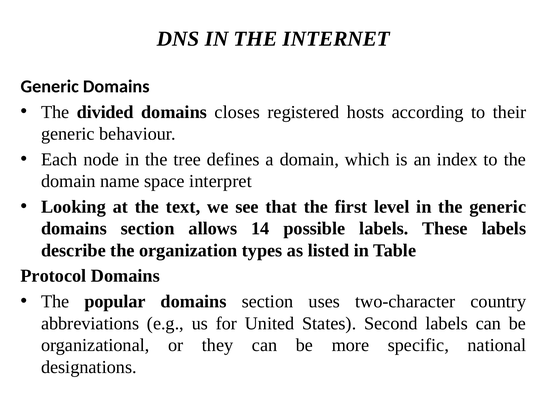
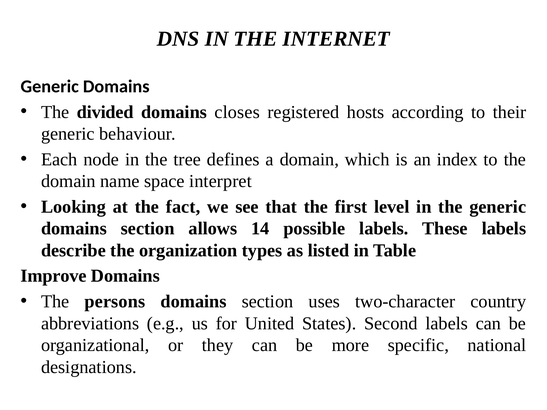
text: text -> fact
Protocol: Protocol -> Improve
popular: popular -> persons
